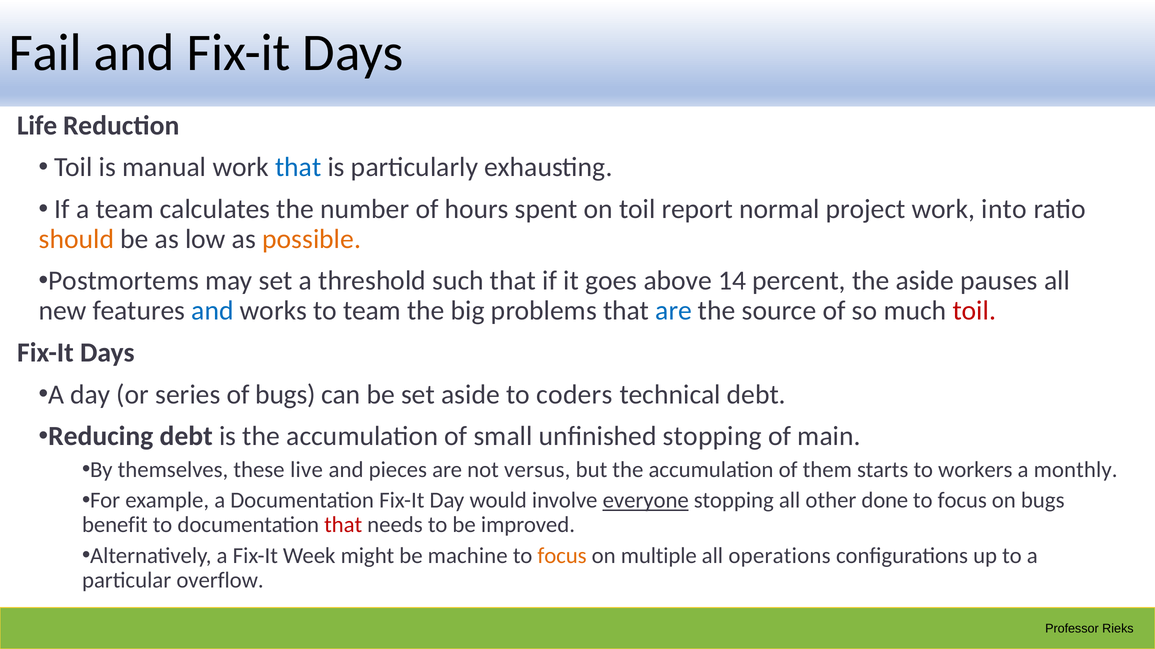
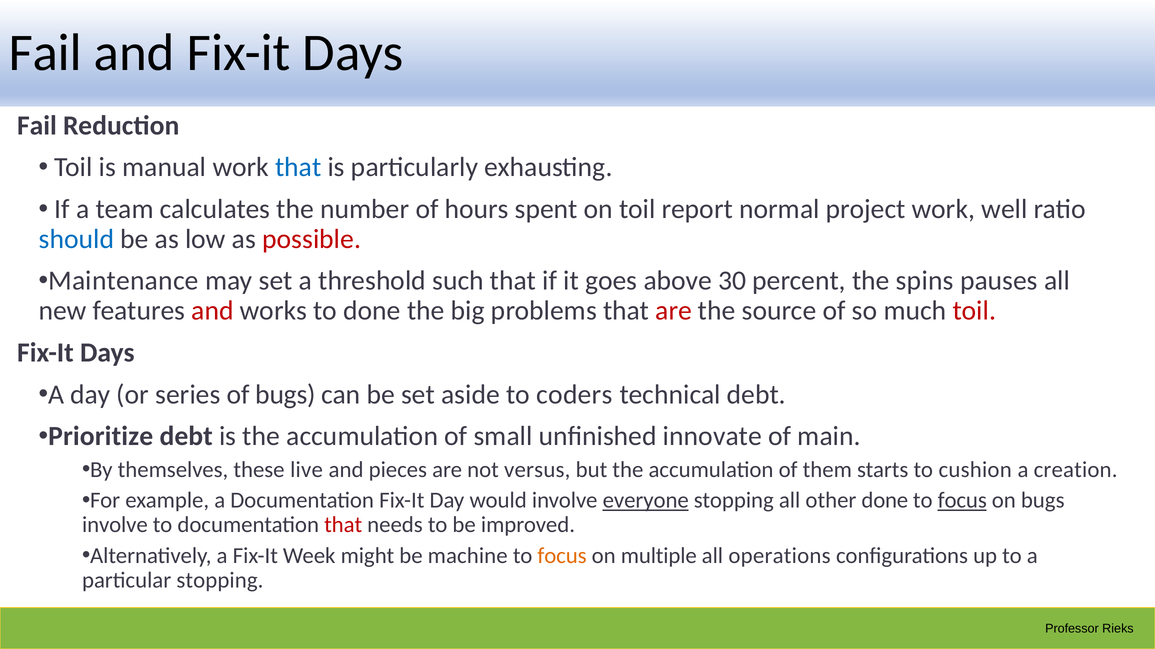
Life at (37, 126): Life -> Fail
into: into -> well
should colour: orange -> blue
possible colour: orange -> red
Postmortems: Postmortems -> Maintenance
14: 14 -> 30
the aside: aside -> spins
and at (213, 311) colour: blue -> red
to team: team -> done
are at (674, 311) colour: blue -> red
Reducing: Reducing -> Prioritize
unfinished stopping: stopping -> innovate
workers: workers -> cushion
monthly: monthly -> creation
focus at (962, 501) underline: none -> present
benefit at (115, 525): benefit -> involve
particular overflow: overflow -> stopping
